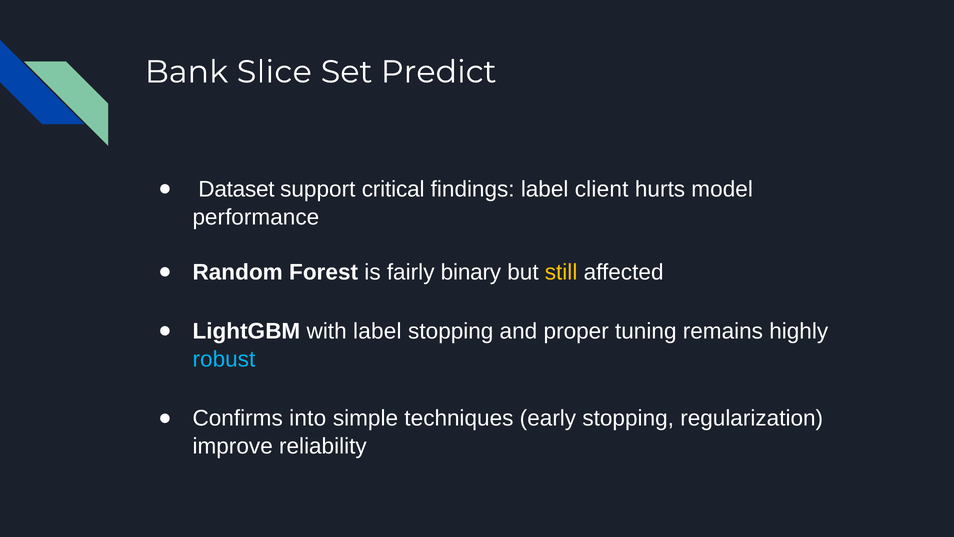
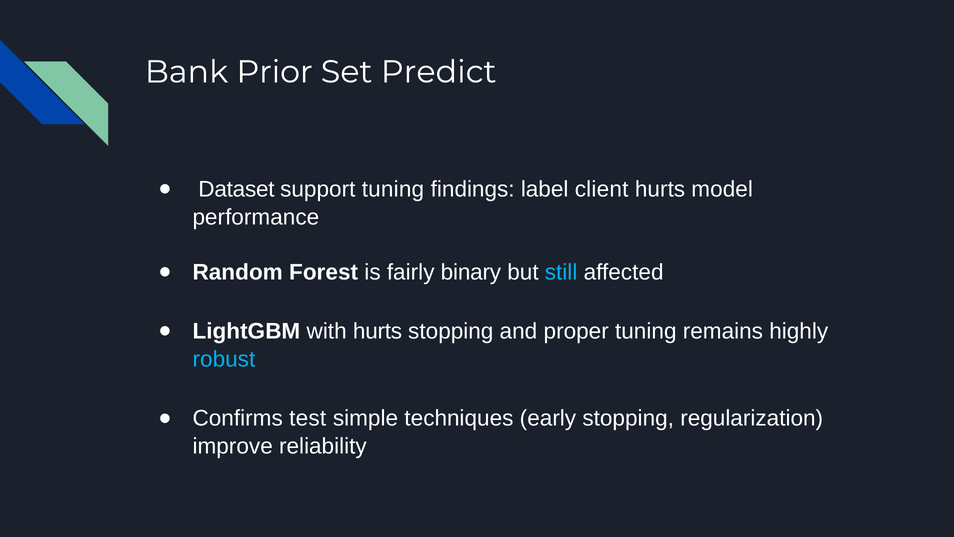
Slice: Slice -> Prior
support critical: critical -> tuning
still colour: yellow -> light blue
with label: label -> hurts
into: into -> test
